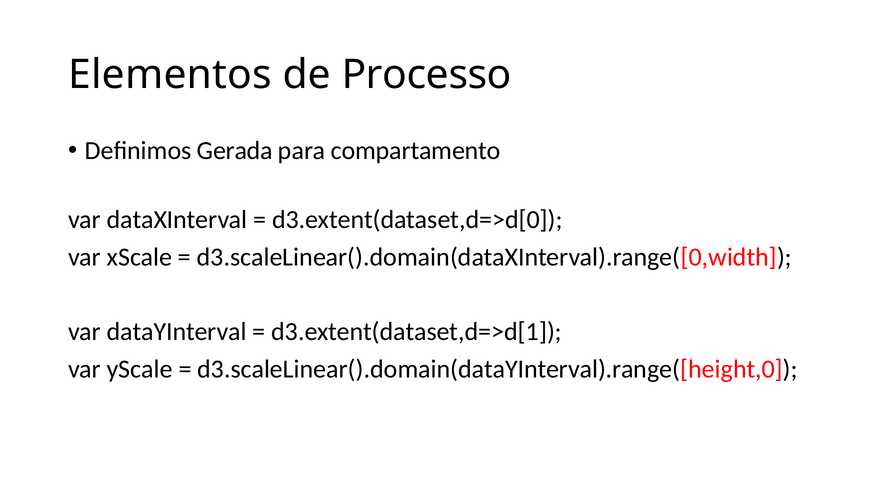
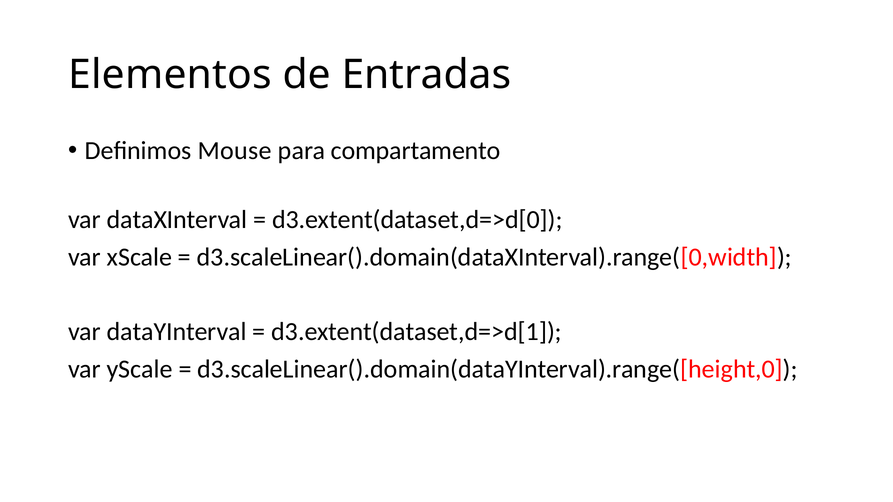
Processo: Processo -> Entradas
Gerada: Gerada -> Mouse
